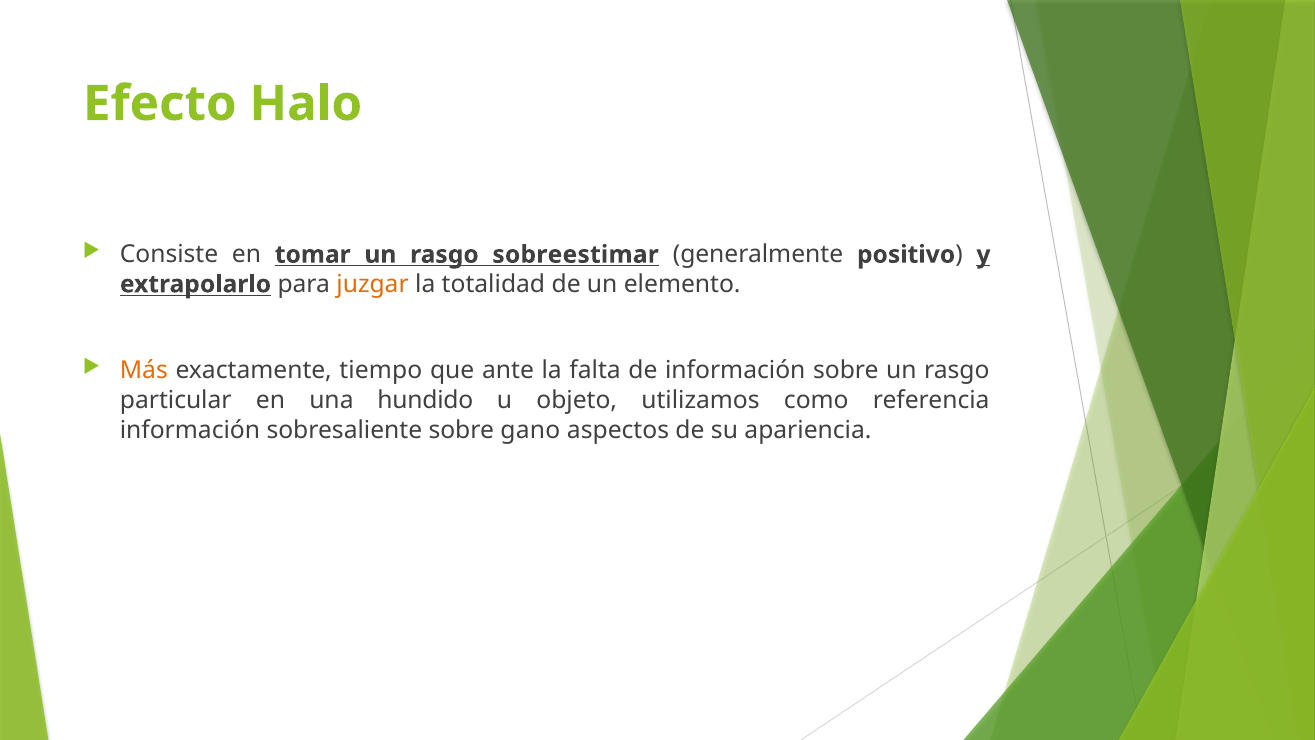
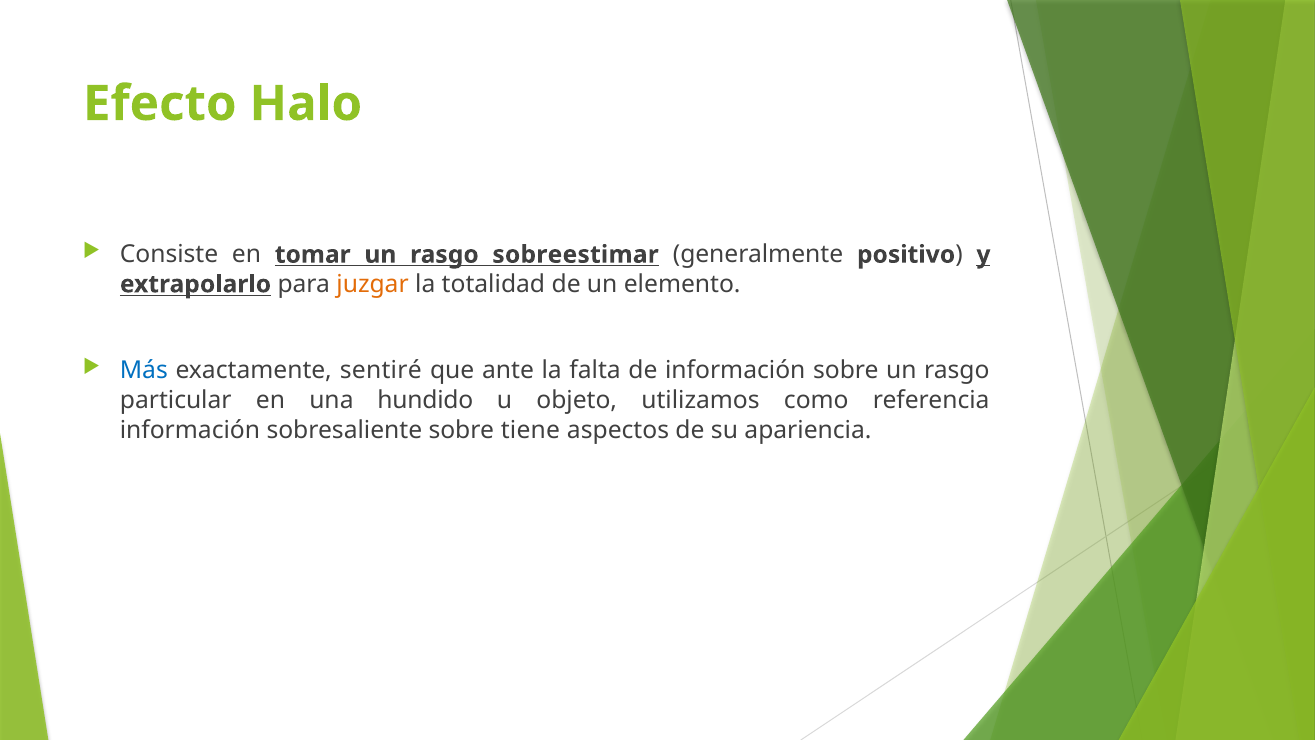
Más colour: orange -> blue
tiempo: tiempo -> sentiré
gano: gano -> tiene
